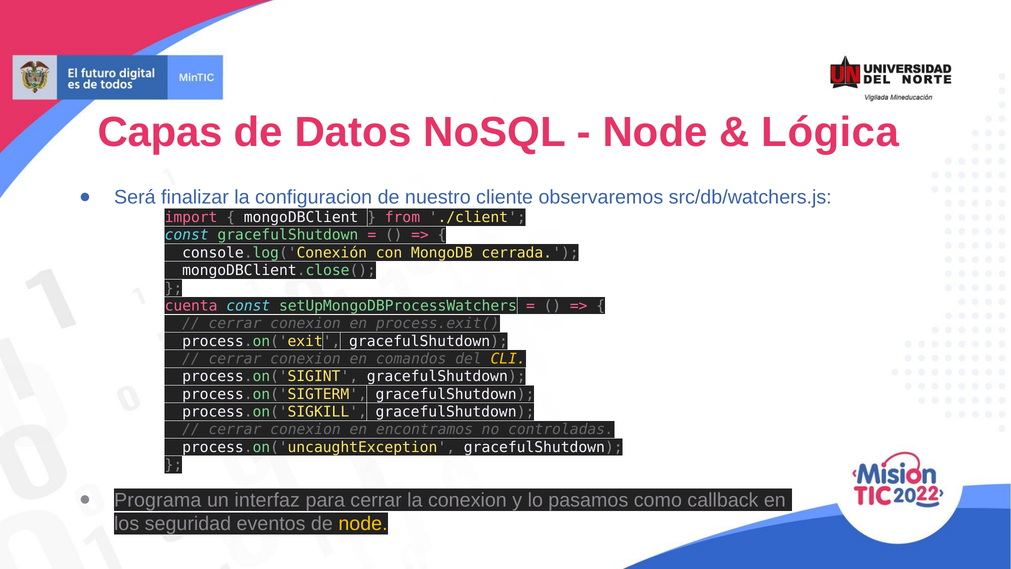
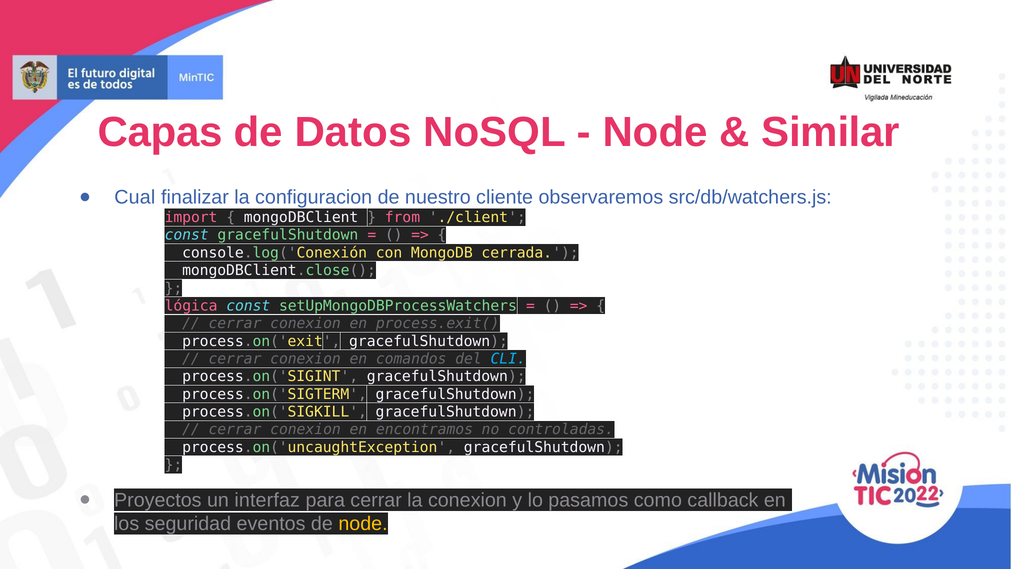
Lógica: Lógica -> Similar
Será: Será -> Cual
cuenta: cuenta -> lógica
CLI colour: yellow -> light blue
Programa: Programa -> Proyectos
